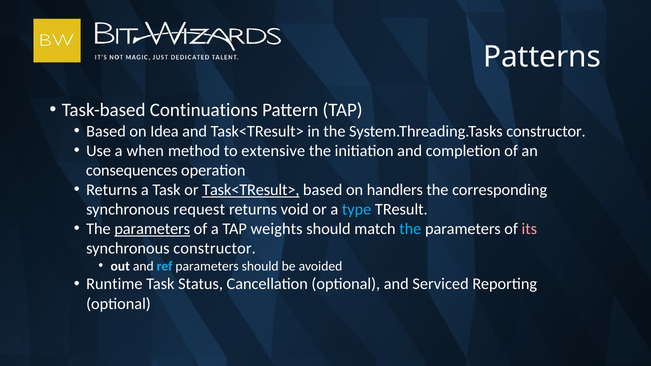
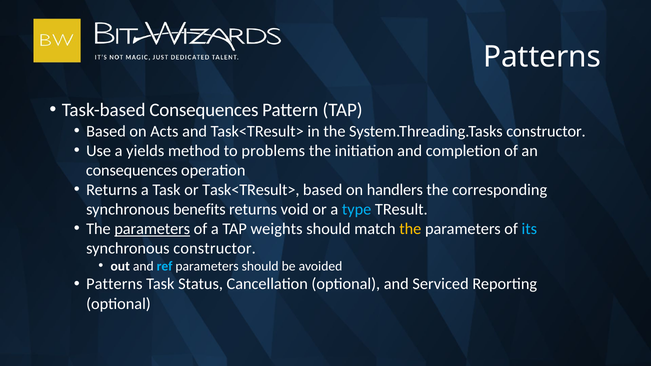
Task-based Continuations: Continuations -> Consequences
Idea: Idea -> Acts
when: when -> yields
extensive: extensive -> problems
Task<TResult> at (251, 190) underline: present -> none
request: request -> benefits
the at (410, 229) colour: light blue -> yellow
its colour: pink -> light blue
Runtime at (114, 284): Runtime -> Patterns
